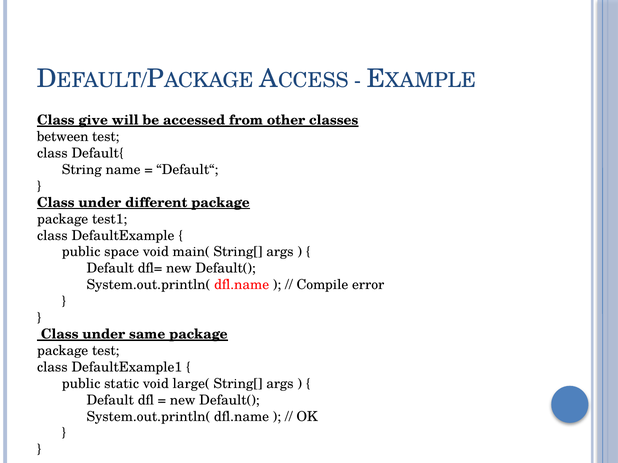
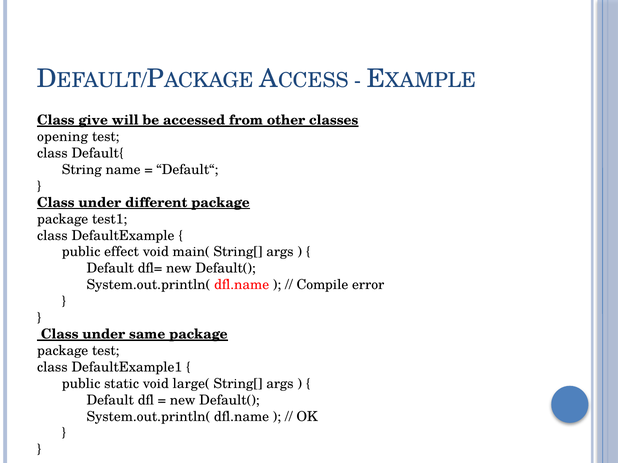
between: between -> opening
space: space -> effect
